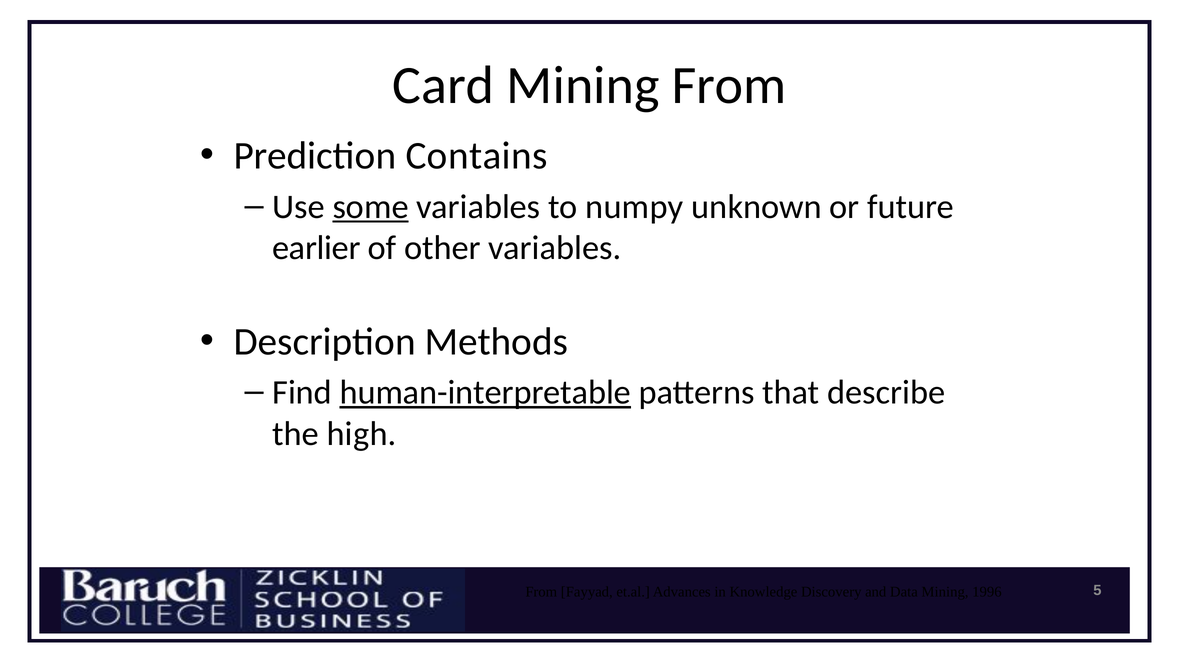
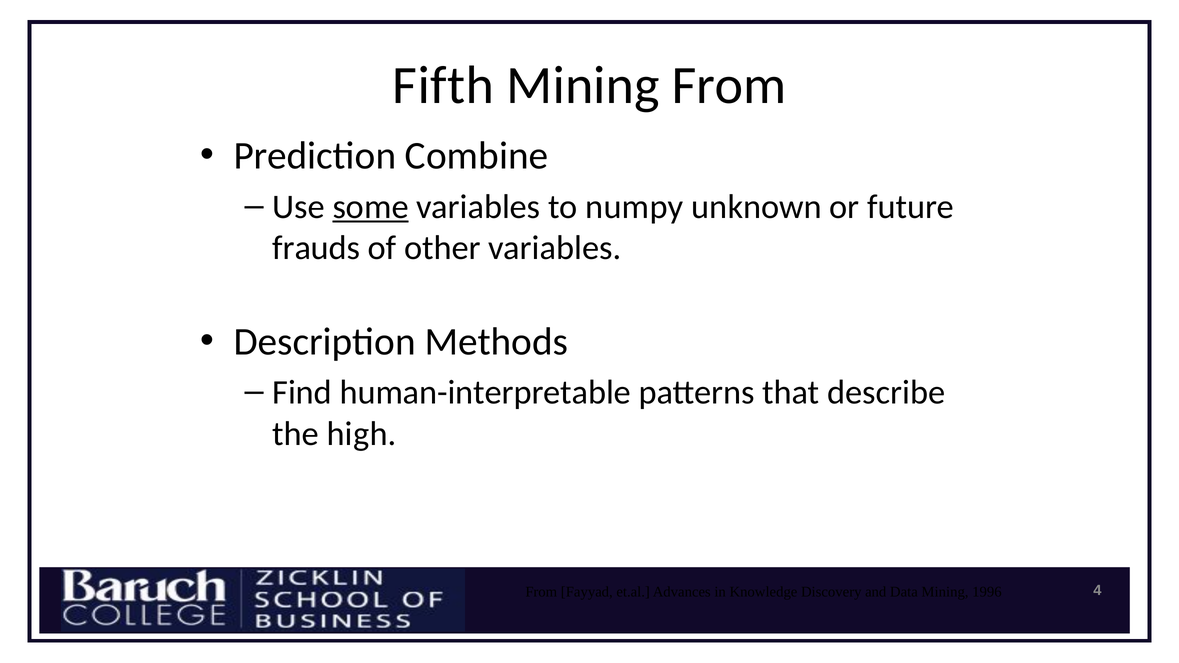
Card: Card -> Fifth
Contains: Contains -> Combine
earlier: earlier -> frauds
human-interpretable underline: present -> none
5: 5 -> 4
